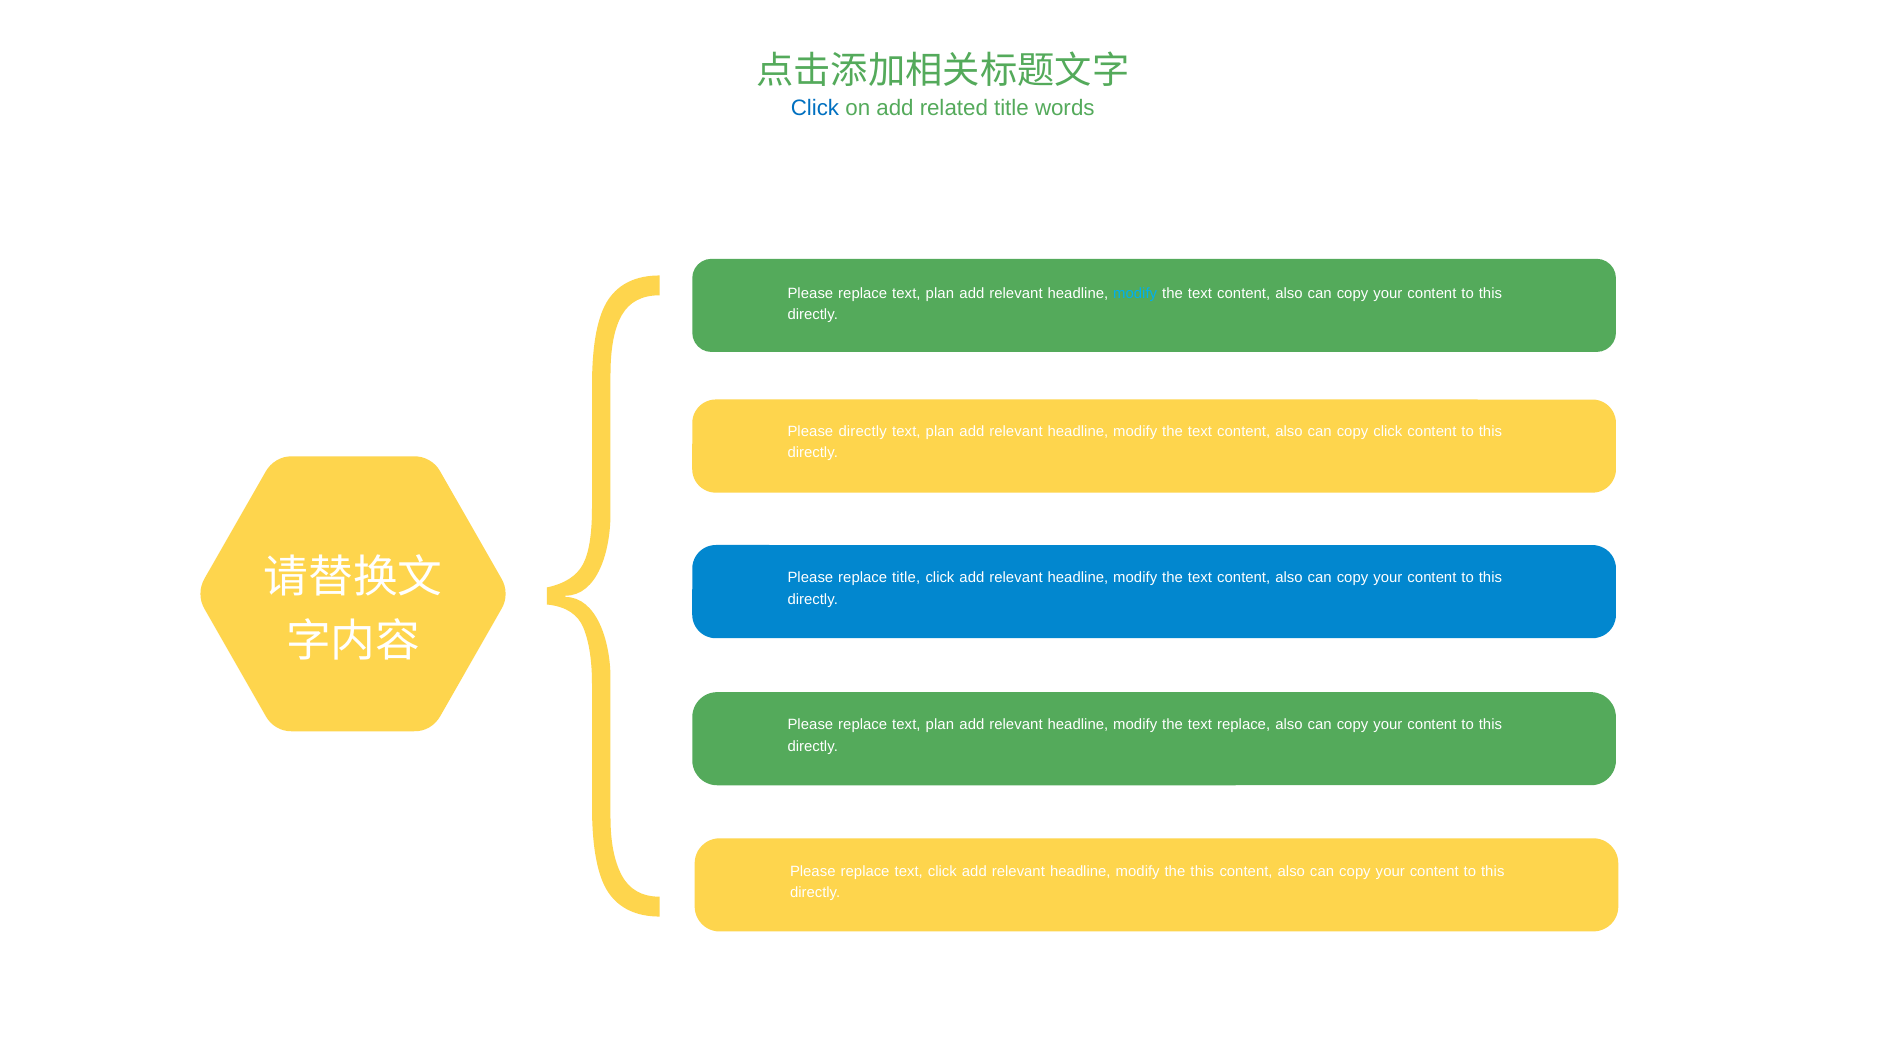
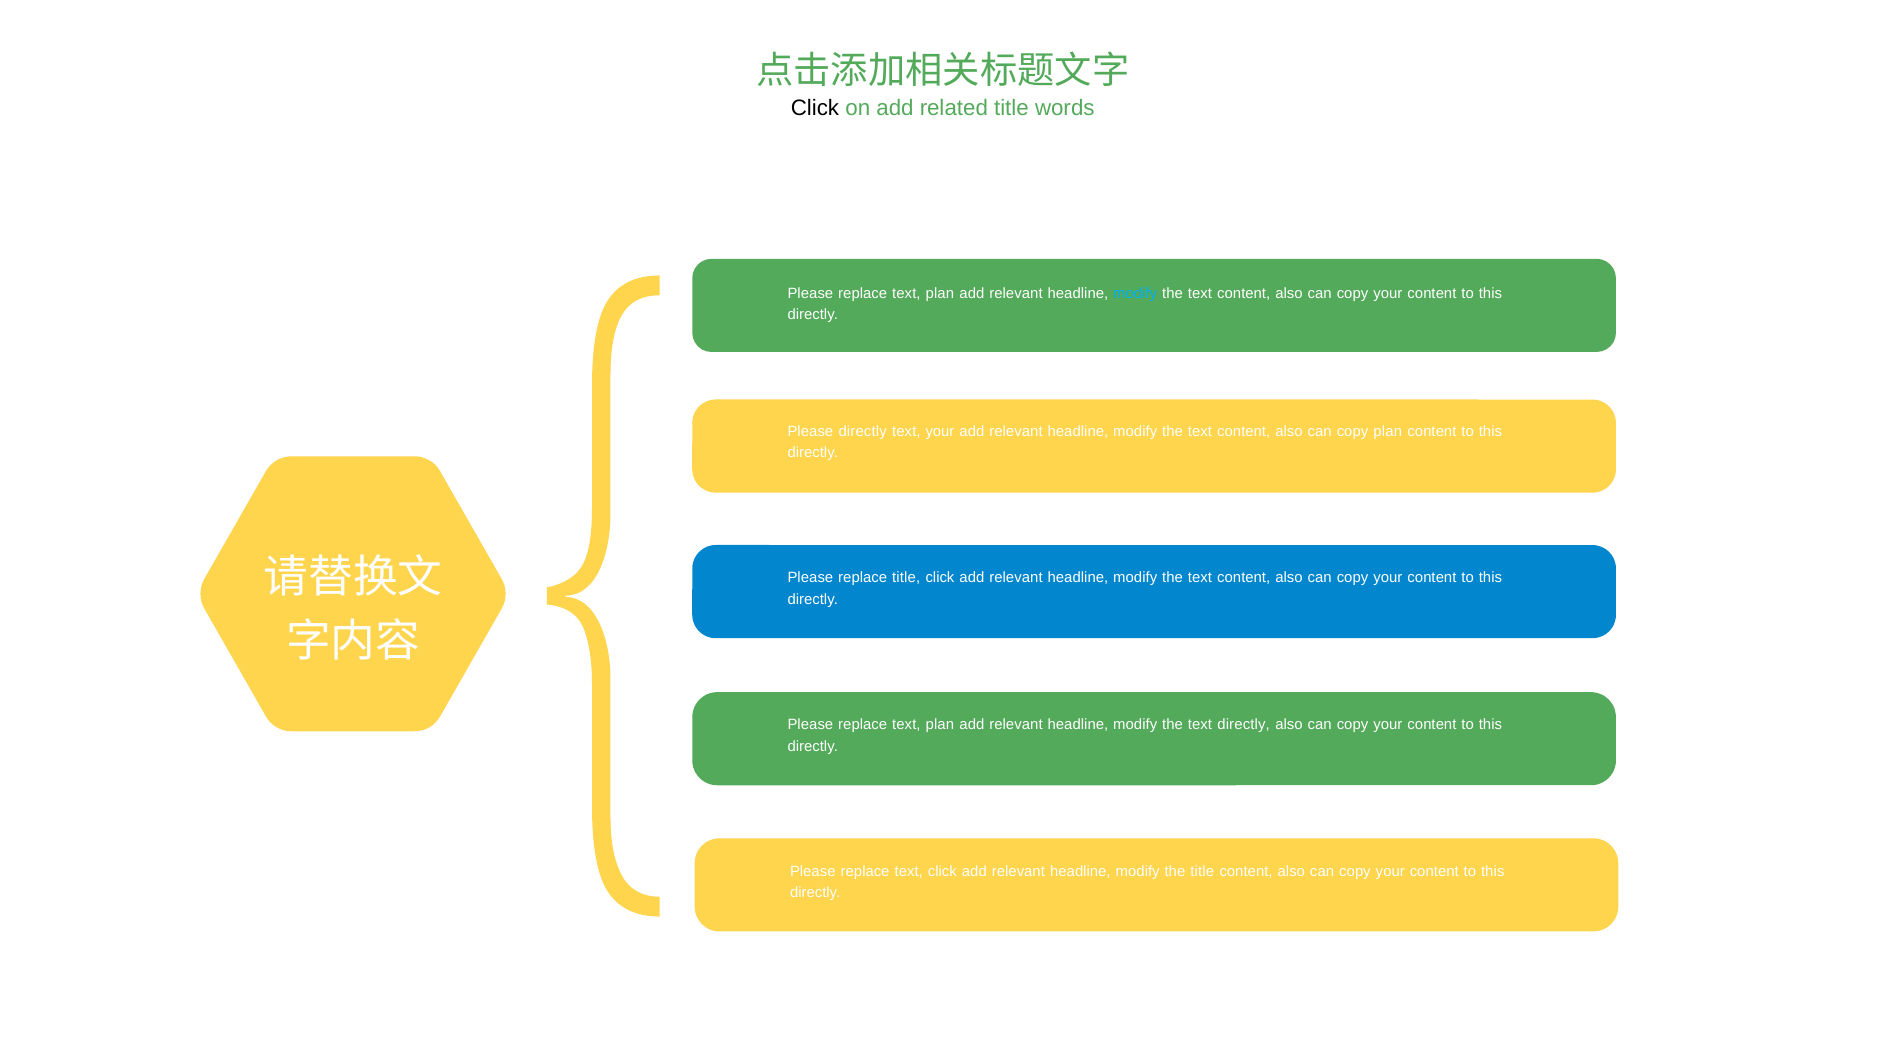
Click at (815, 108) colour: blue -> black
plan at (940, 431): plan -> your
copy click: click -> plan
text replace: replace -> directly
the this: this -> title
